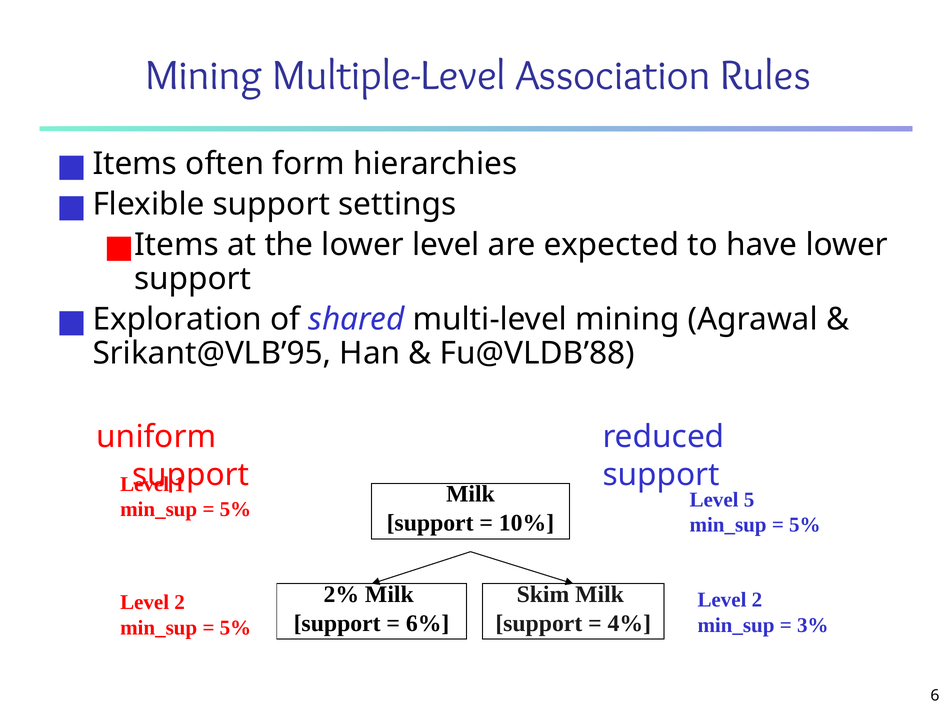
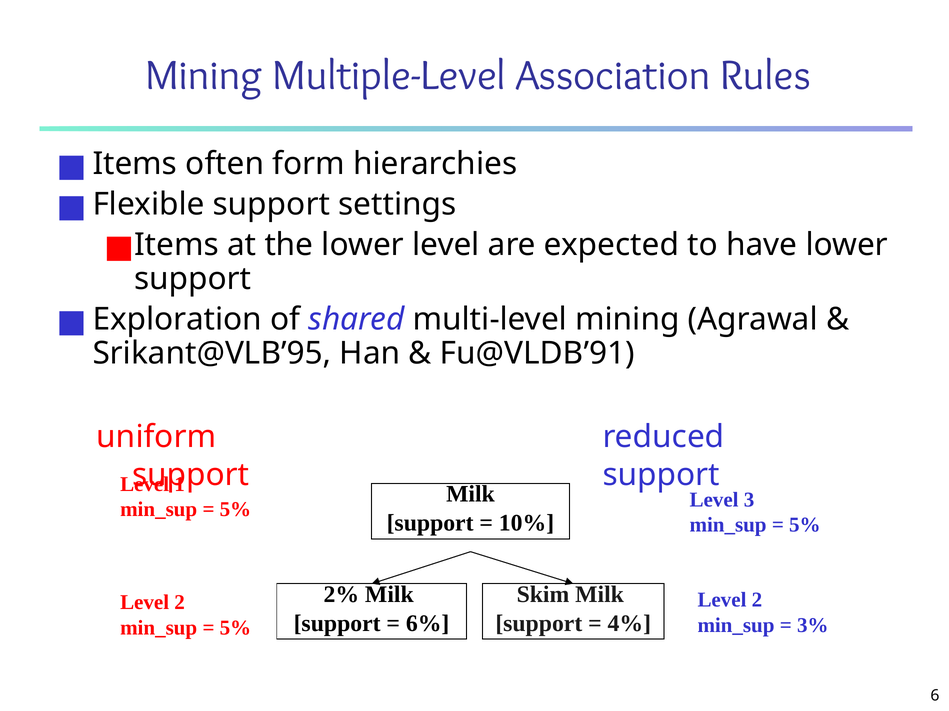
Fu@VLDB’88: Fu@VLDB’88 -> Fu@VLDB’91
5: 5 -> 3
